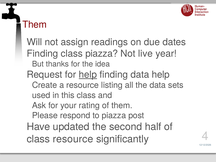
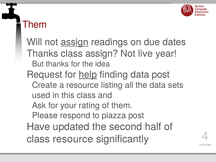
assign at (75, 42) underline: none -> present
Finding at (42, 54): Finding -> Thanks
class piazza: piazza -> assign
data help: help -> post
